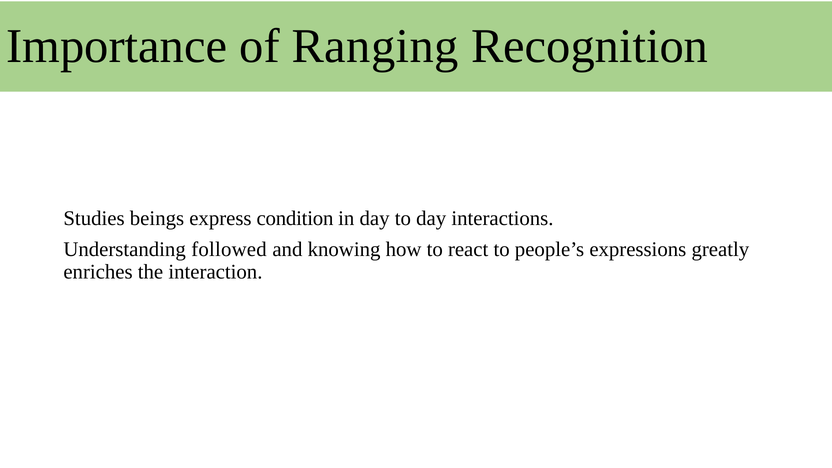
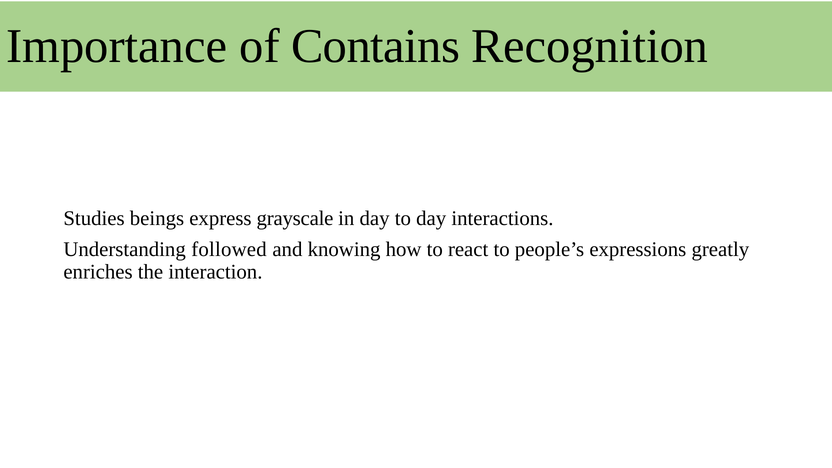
Ranging: Ranging -> Contains
condition: condition -> grayscale
